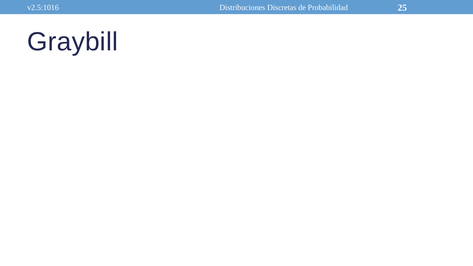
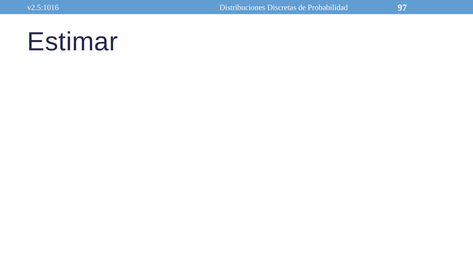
25: 25 -> 97
Graybill: Graybill -> Estimar
